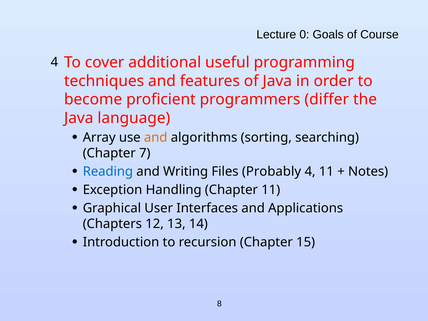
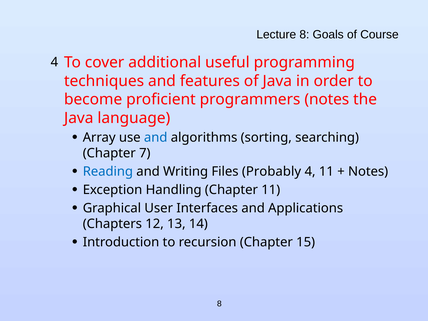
Lecture 0: 0 -> 8
programmers differ: differ -> notes
and at (156, 138) colour: orange -> blue
